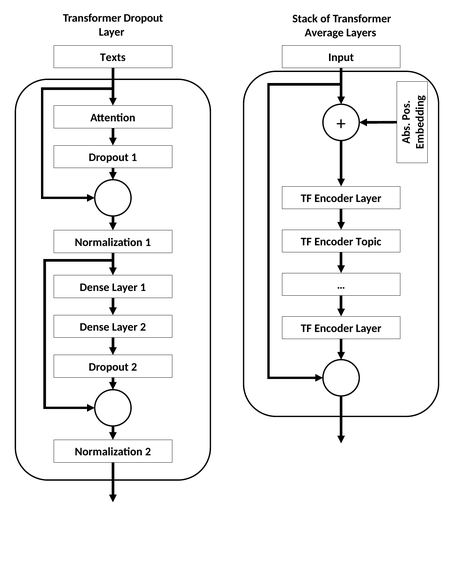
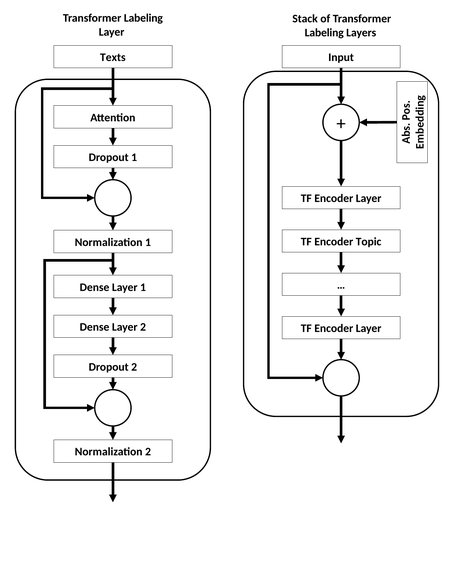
Dropout at (143, 18): Dropout -> Labeling
Average at (324, 33): Average -> Labeling
